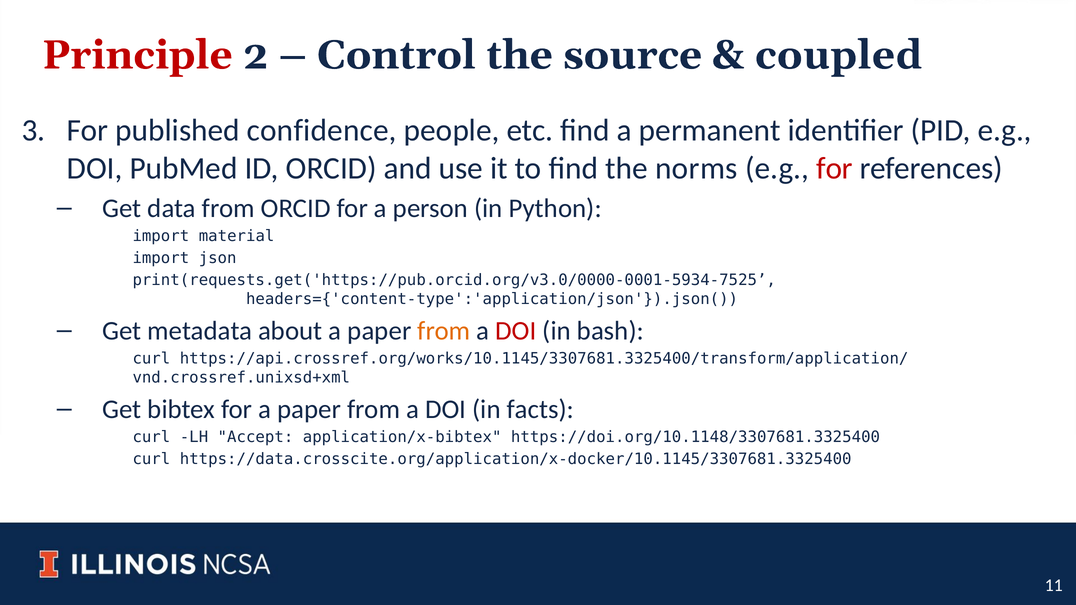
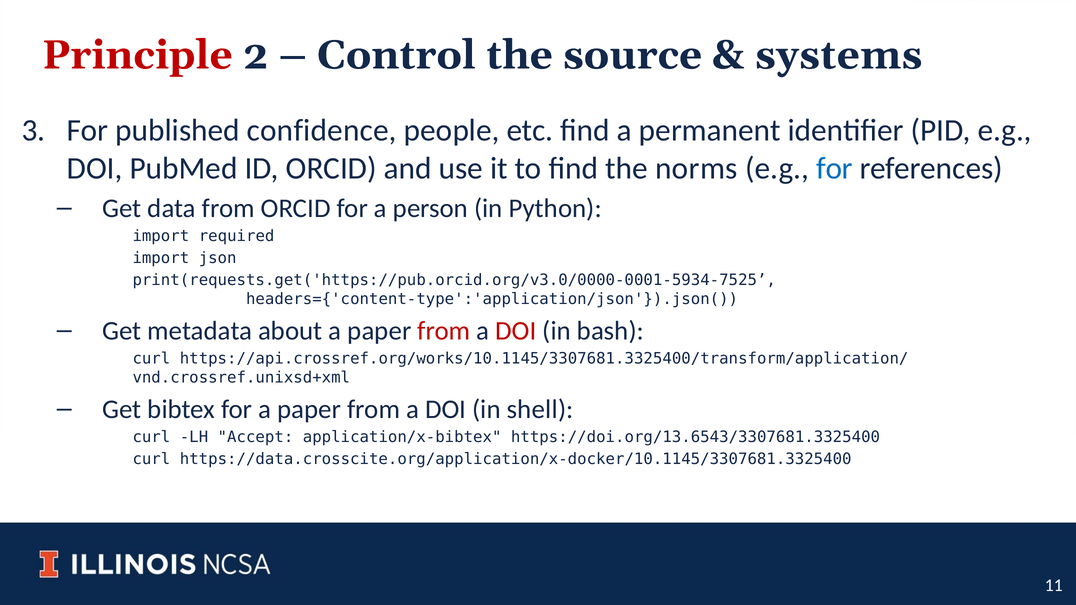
coupled: coupled -> systems
for at (834, 168) colour: red -> blue
material: material -> required
from at (444, 331) colour: orange -> red
facts: facts -> shell
https://doi.org/10.1148/3307681.3325400: https://doi.org/10.1148/3307681.3325400 -> https://doi.org/13.6543/3307681.3325400
